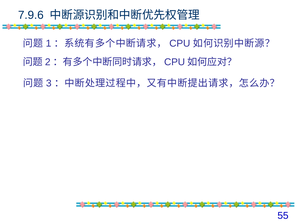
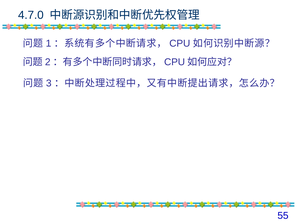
7.9.6: 7.9.6 -> 4.7.0
